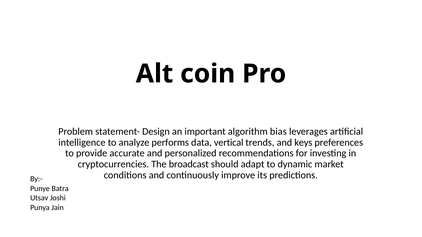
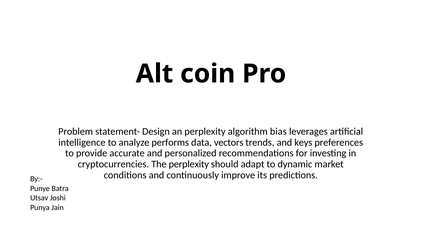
an important: important -> perplexity
vertical: vertical -> vectors
The broadcast: broadcast -> perplexity
